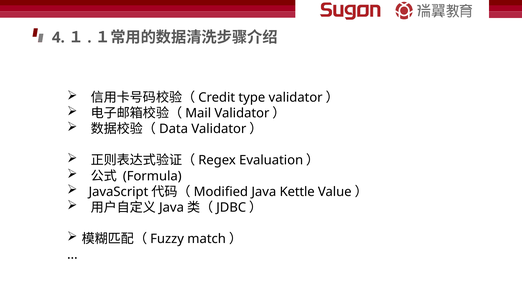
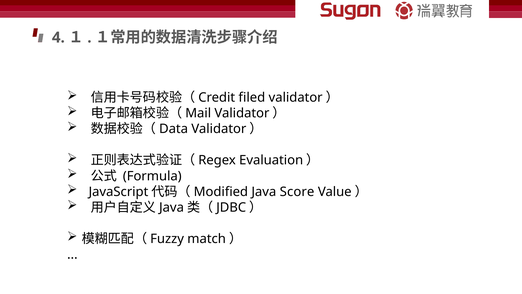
type: type -> filed
Kettle: Kettle -> Score
